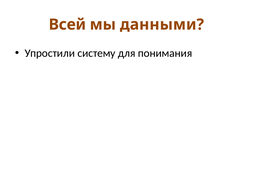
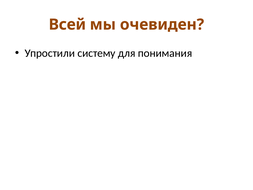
данными: данными -> очевиден
